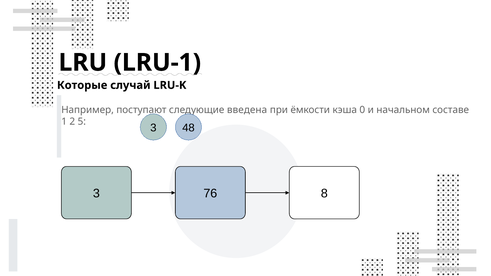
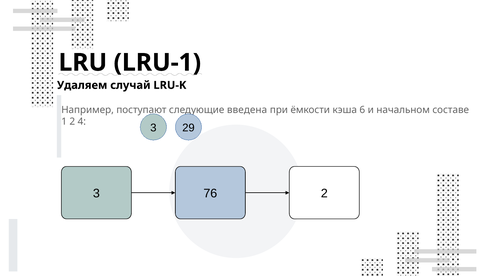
Которые: Которые -> Удаляем
0: 0 -> 6
5: 5 -> 4
48: 48 -> 29
76 8: 8 -> 2
